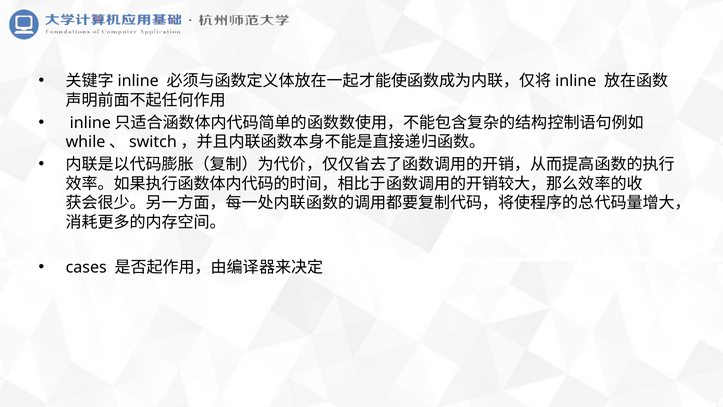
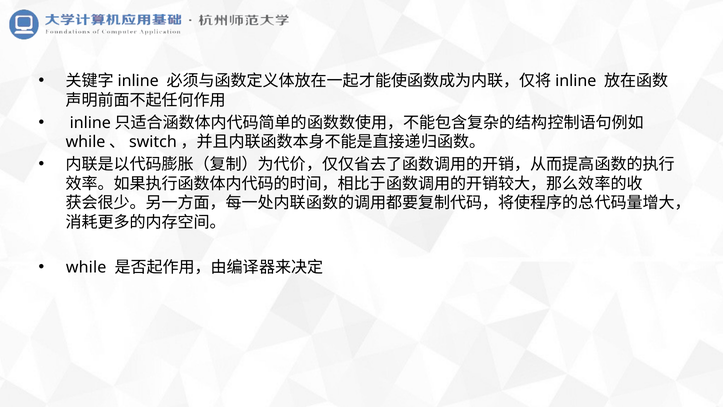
cases: cases -> while
